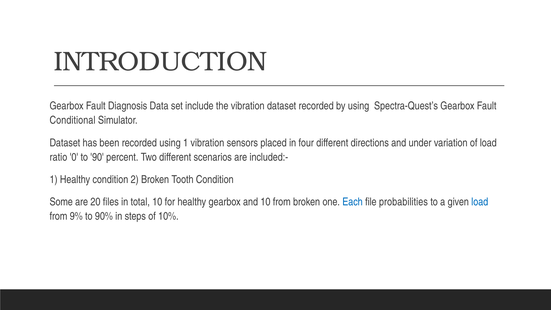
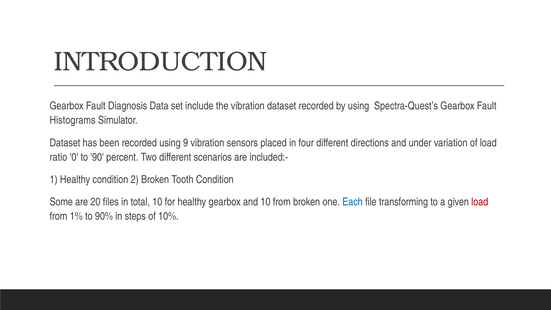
Conditional: Conditional -> Histograms
using 1: 1 -> 9
probabilities: probabilities -> transforming
load at (480, 202) colour: blue -> red
9%: 9% -> 1%
